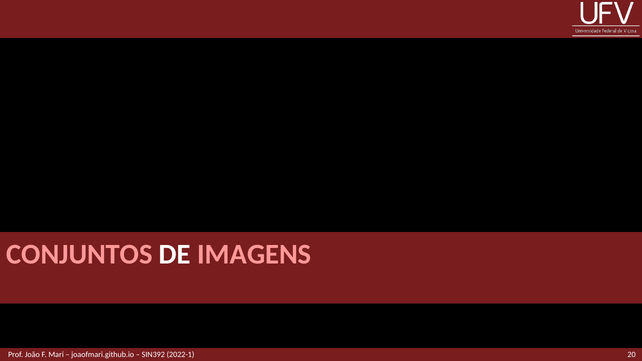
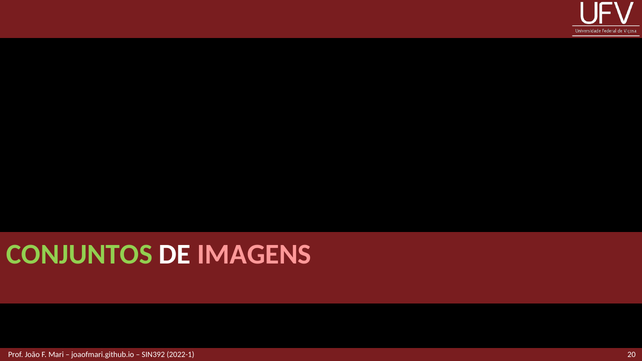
CONJUNTOS colour: pink -> light green
